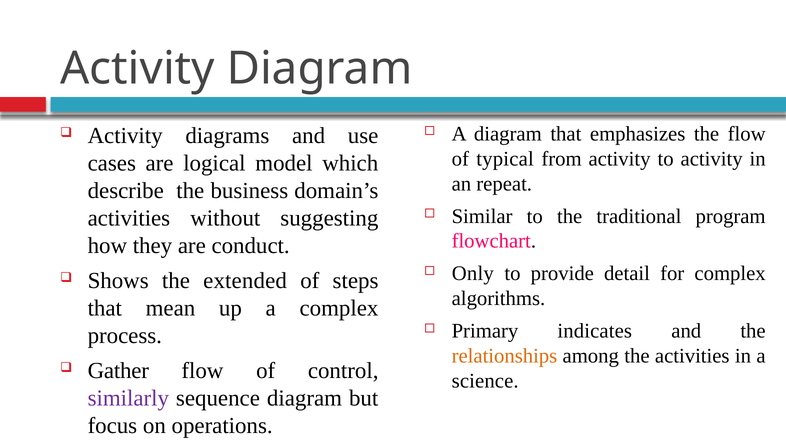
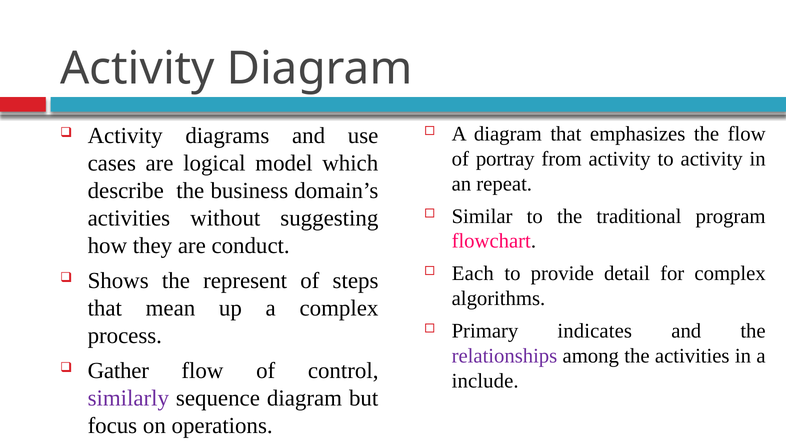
typical: typical -> portray
Only: Only -> Each
extended: extended -> represent
relationships colour: orange -> purple
science: science -> include
